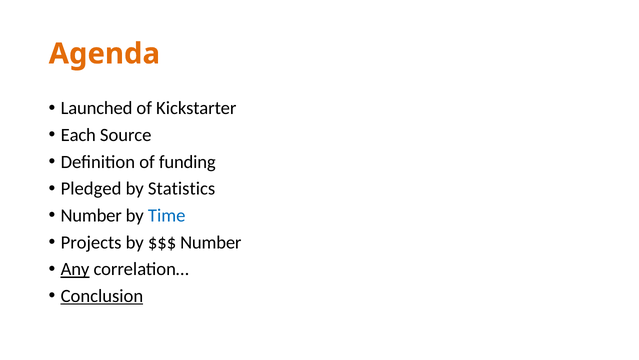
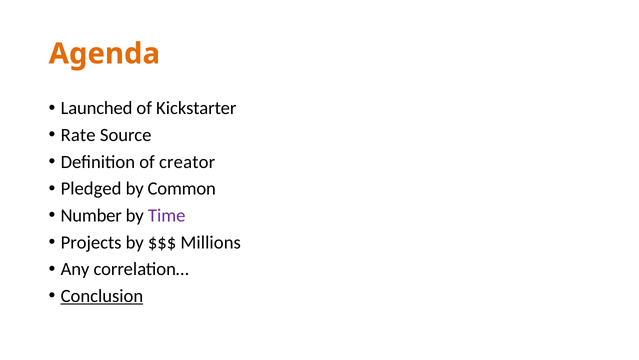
Each: Each -> Rate
funding: funding -> creator
Statistics: Statistics -> Common
Time colour: blue -> purple
Number at (211, 242): Number -> Millions
Any underline: present -> none
